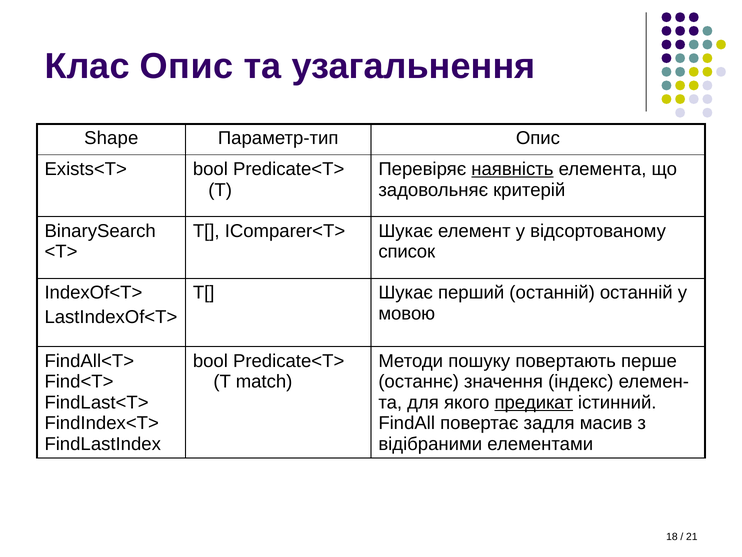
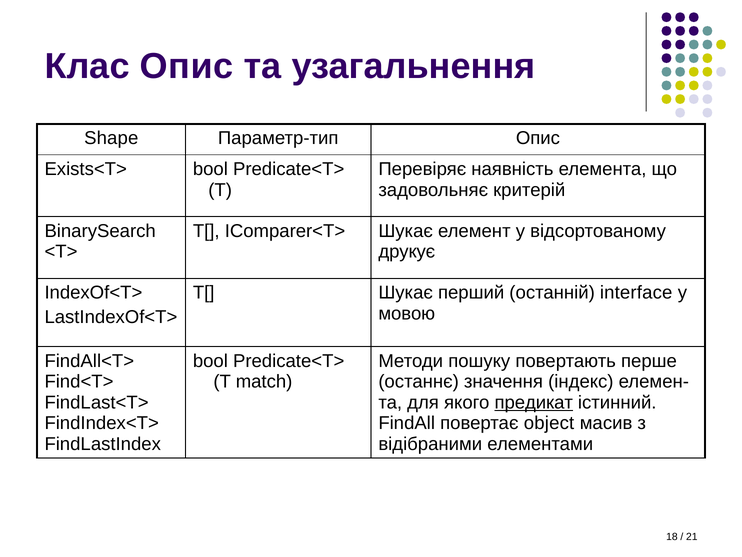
наявність underline: present -> none
список: список -> друкує
останній останній: останній -> interface
задля: задля -> object
